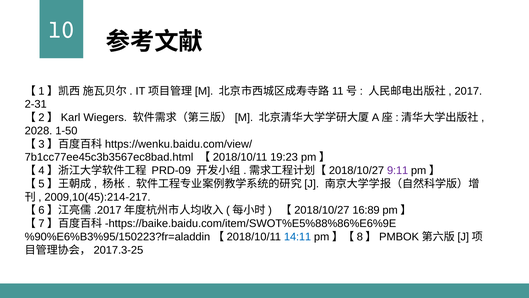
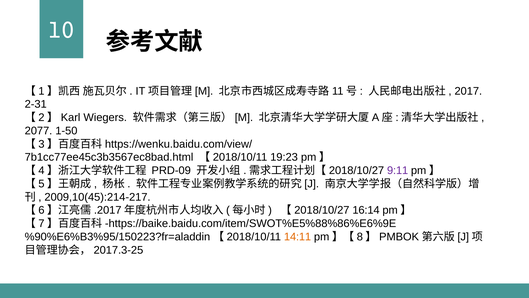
2028: 2028 -> 2077
16:89: 16:89 -> 16:14
14:11 colour: blue -> orange
